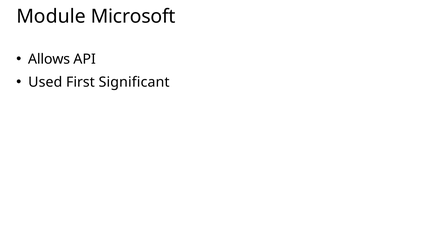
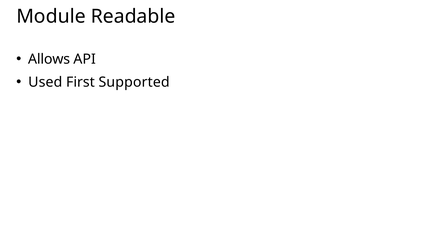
Microsoft: Microsoft -> Readable
Significant: Significant -> Supported
